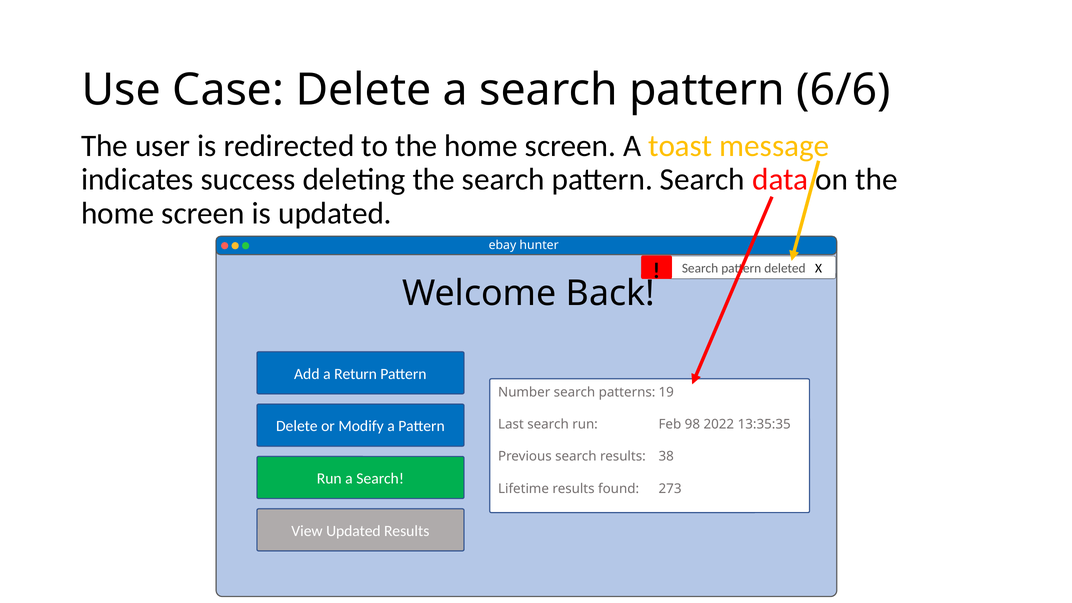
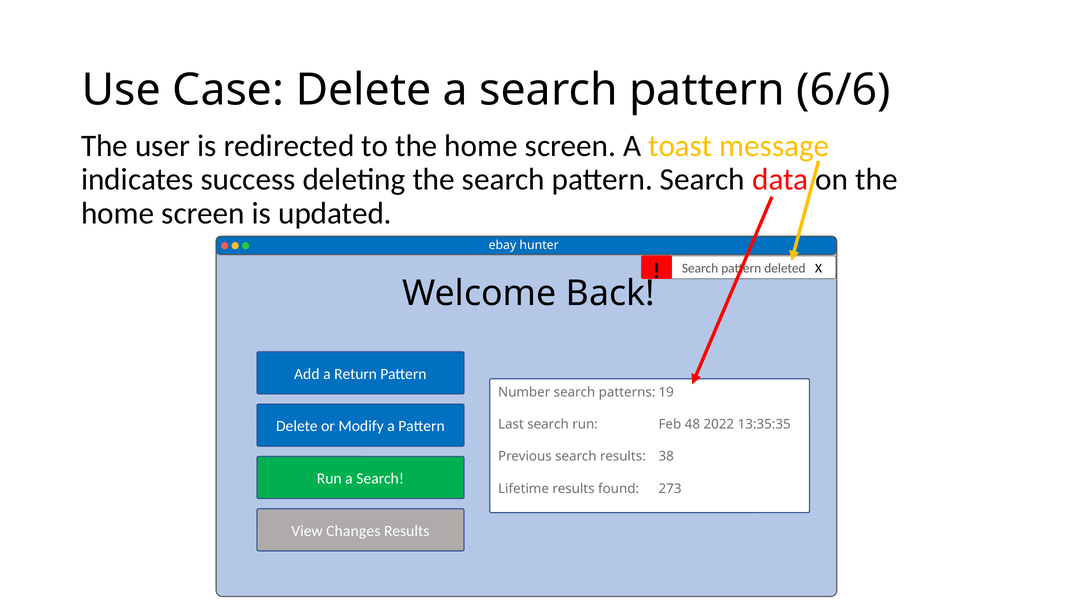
98: 98 -> 48
View Updated: Updated -> Changes
